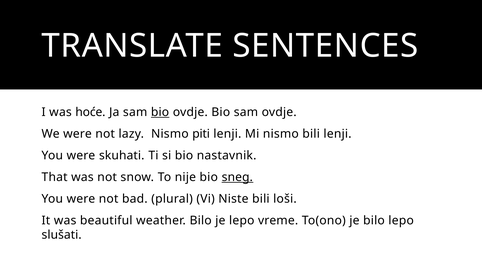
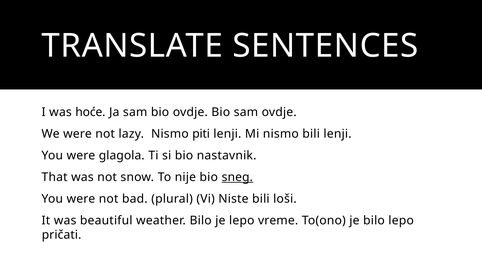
bio at (160, 112) underline: present -> none
skuhati: skuhati -> glagola
slušati: slušati -> pričati
